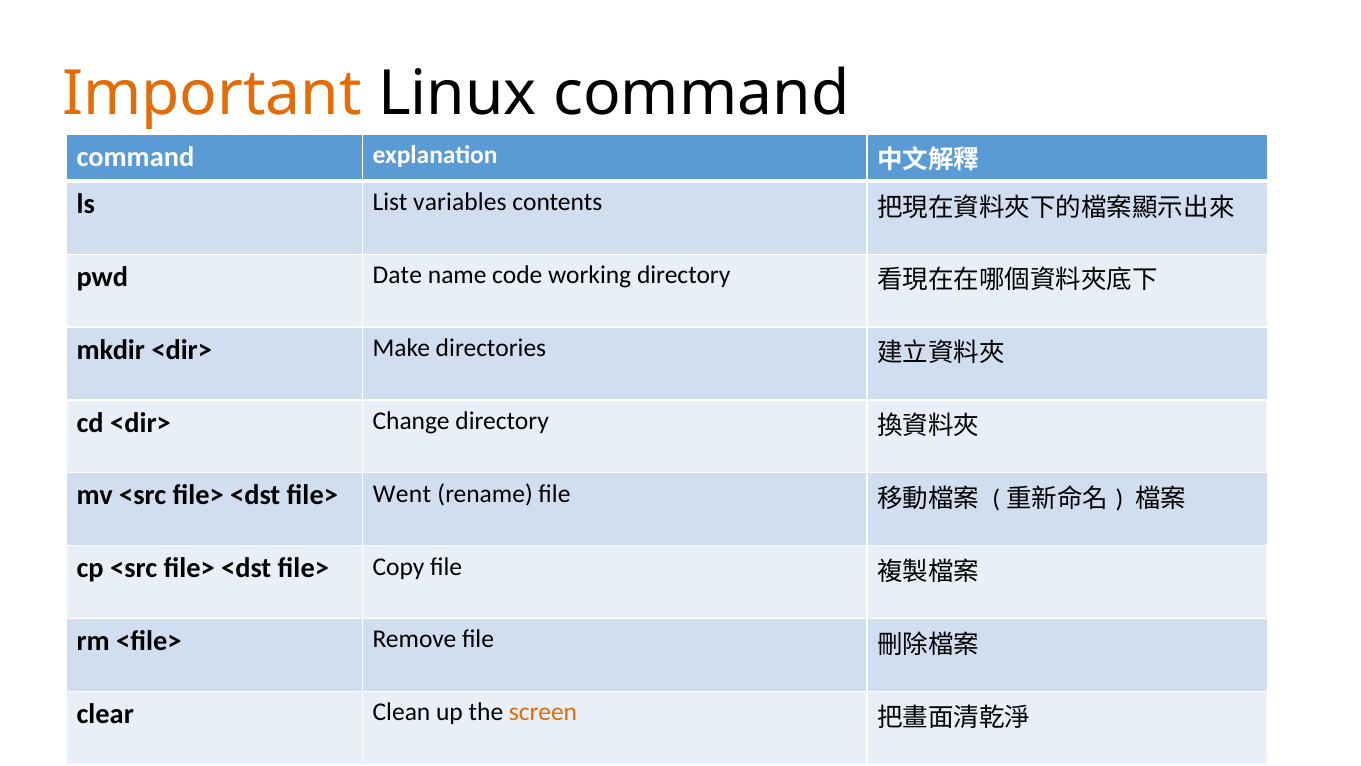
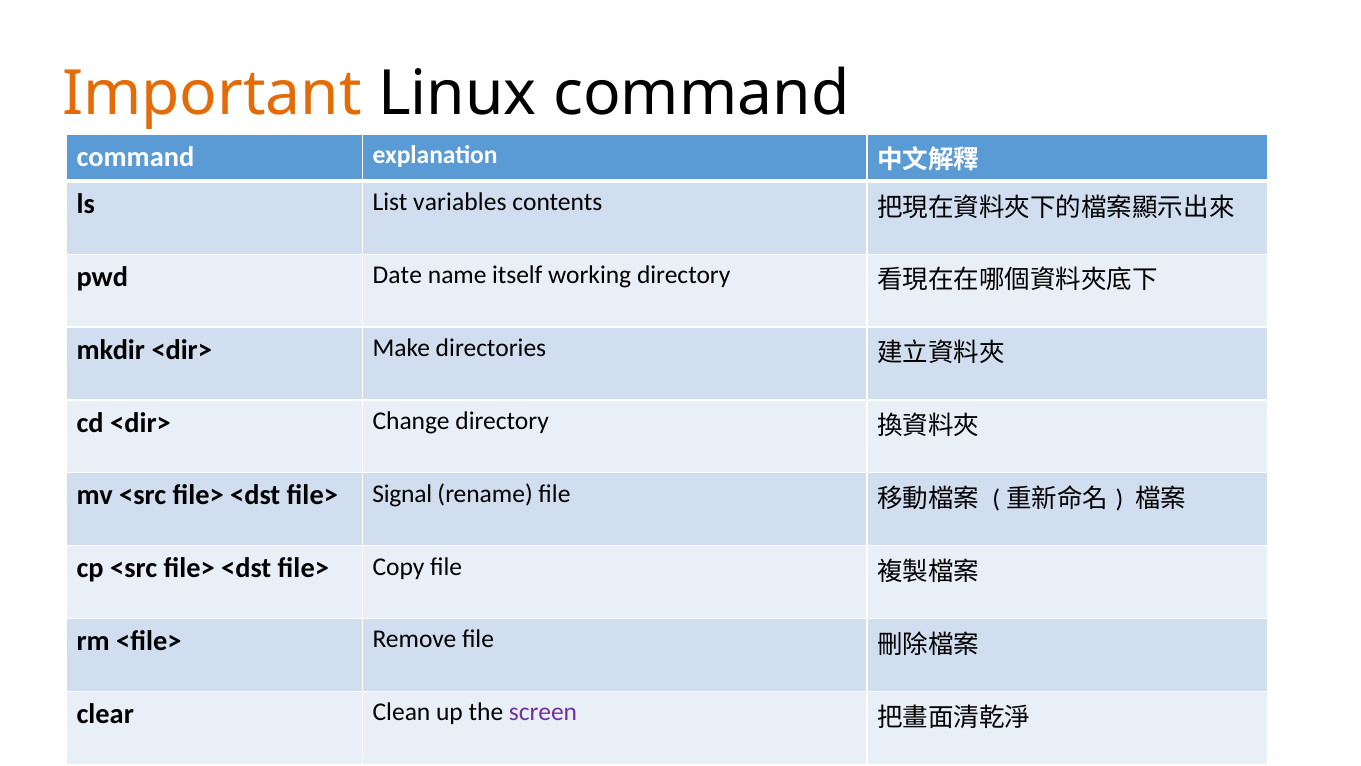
code: code -> itself
Went: Went -> Signal
screen colour: orange -> purple
